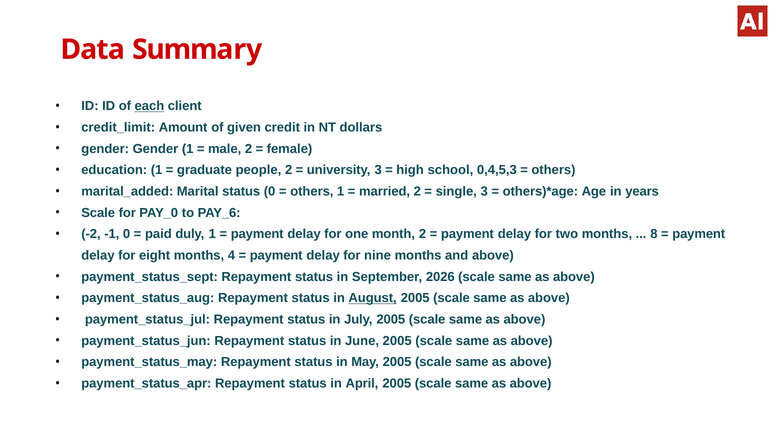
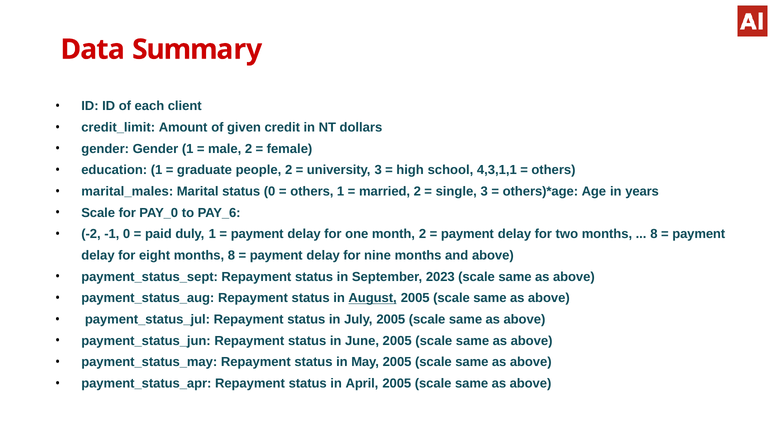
each underline: present -> none
0,4,5,3: 0,4,5,3 -> 4,3,1,1
marital_added: marital_added -> marital_males
months 4: 4 -> 8
2026: 2026 -> 2023
